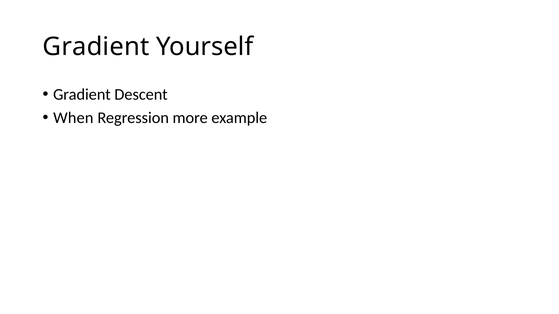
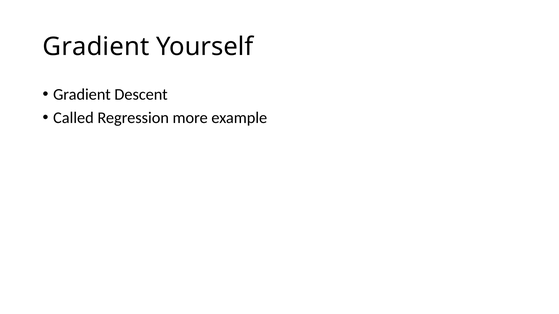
When: When -> Called
